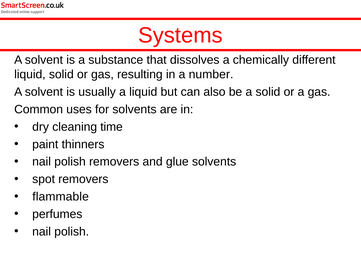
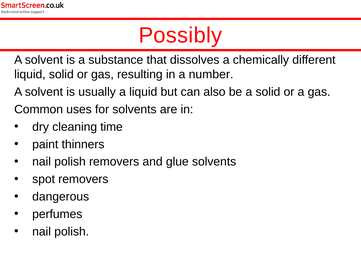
Systems: Systems -> Possibly
flammable: flammable -> dangerous
